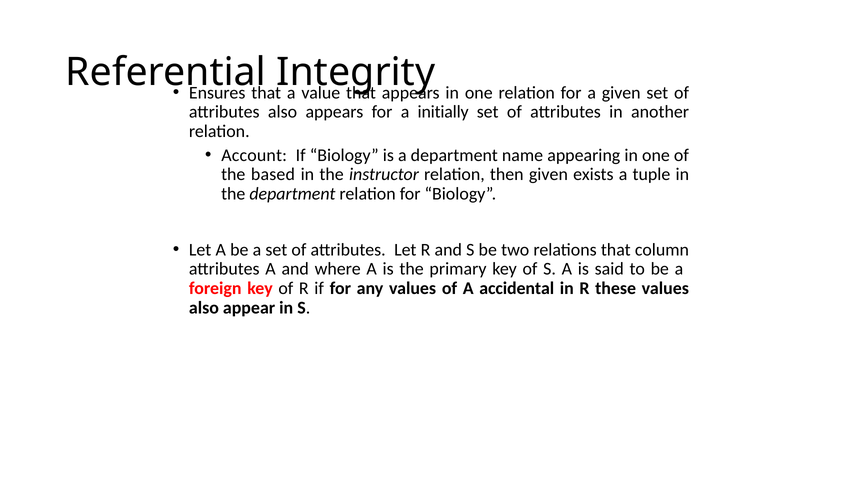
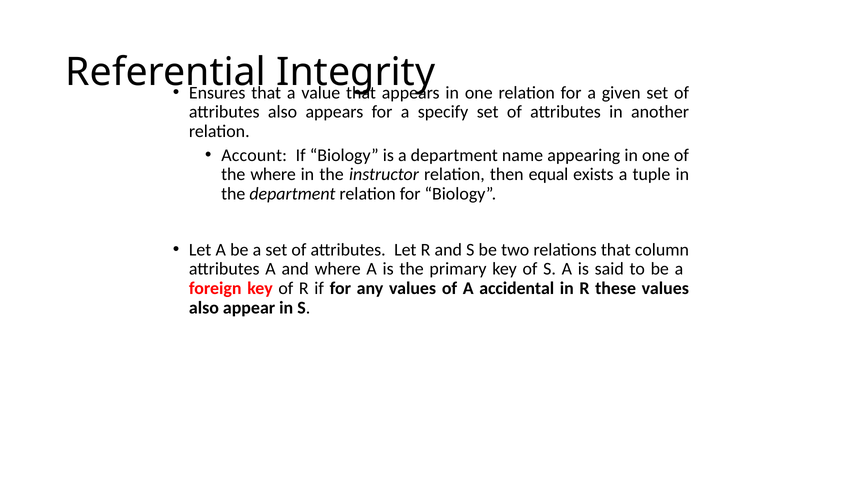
initially: initially -> specify
the based: based -> where
then given: given -> equal
